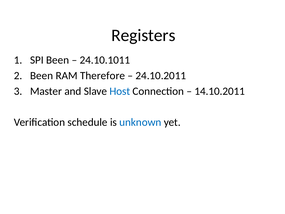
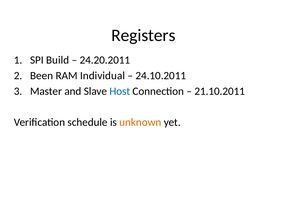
SPI Been: Been -> Build
24.10.1011: 24.10.1011 -> 24.20.2011
Therefore: Therefore -> Individual
14.10.2011: 14.10.2011 -> 21.10.2011
unknown colour: blue -> orange
